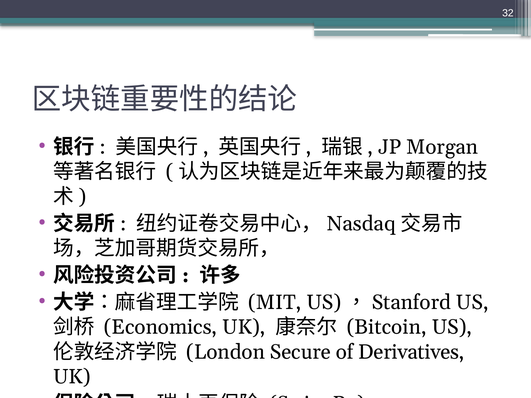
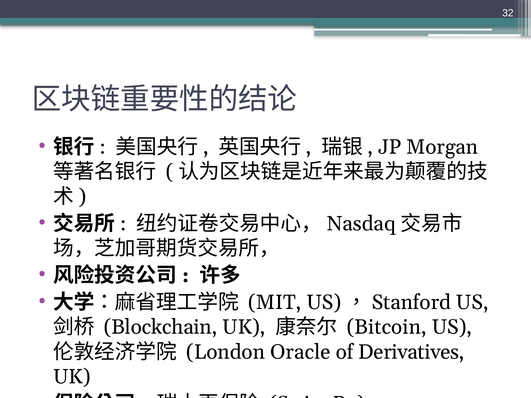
Economics: Economics -> Blockchain
Secure: Secure -> Oracle
